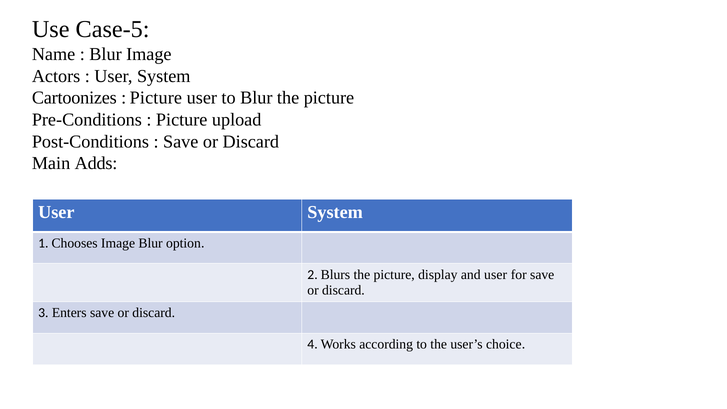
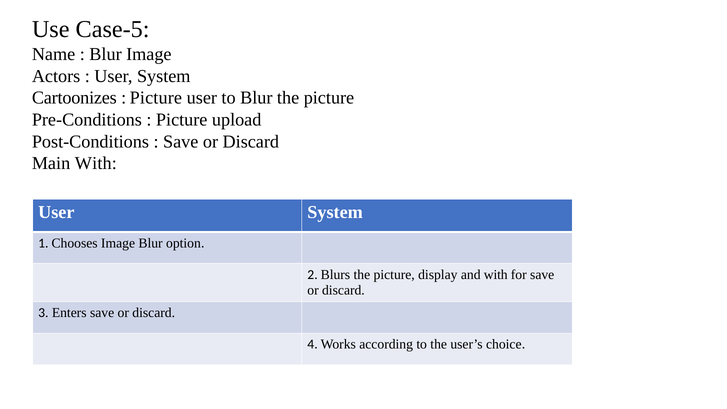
Main Adds: Adds -> With
and user: user -> with
